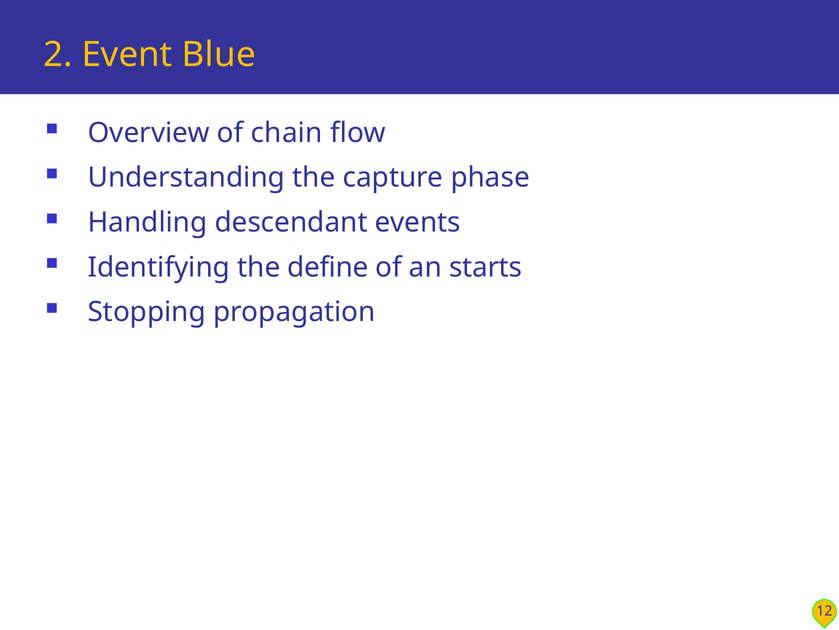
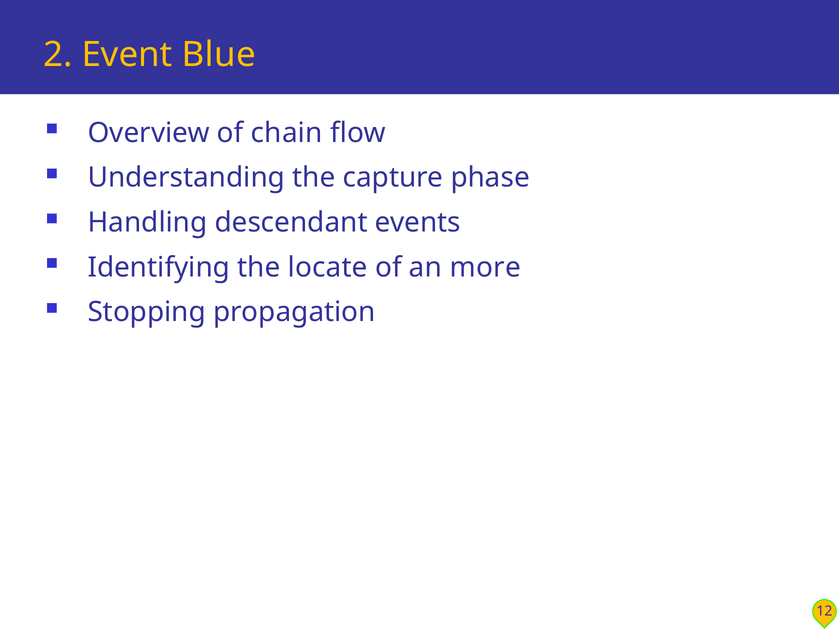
define: define -> locate
starts: starts -> more
